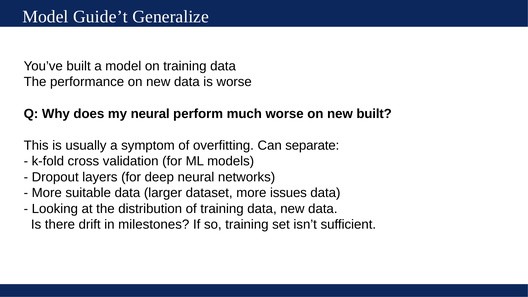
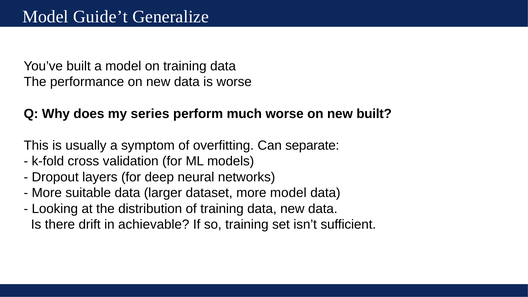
my neural: neural -> series
more issues: issues -> model
milestones: milestones -> achievable
